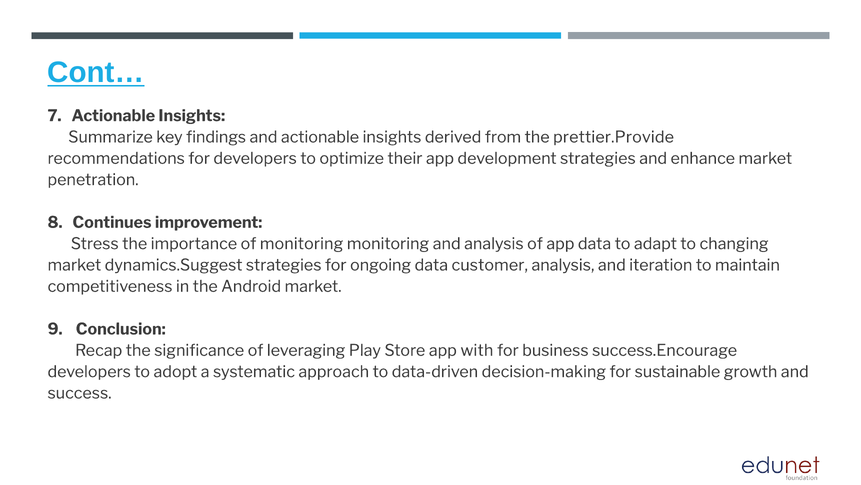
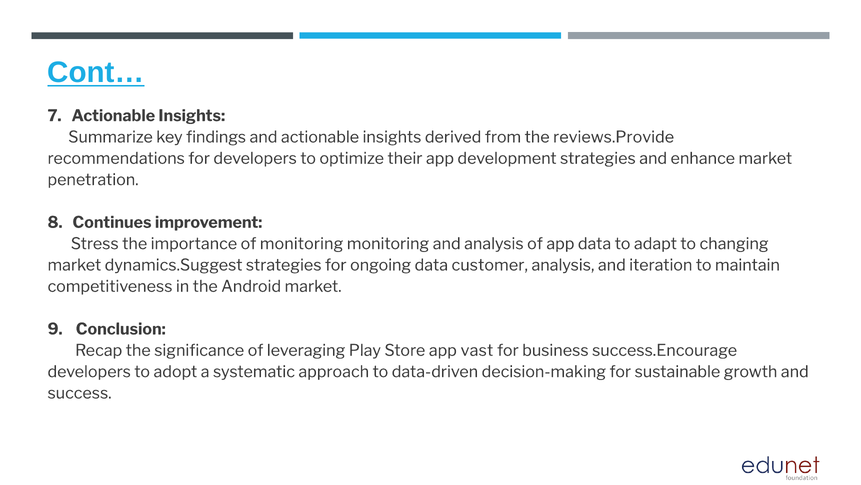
prettier.Provide: prettier.Provide -> reviews.Provide
with: with -> vast
